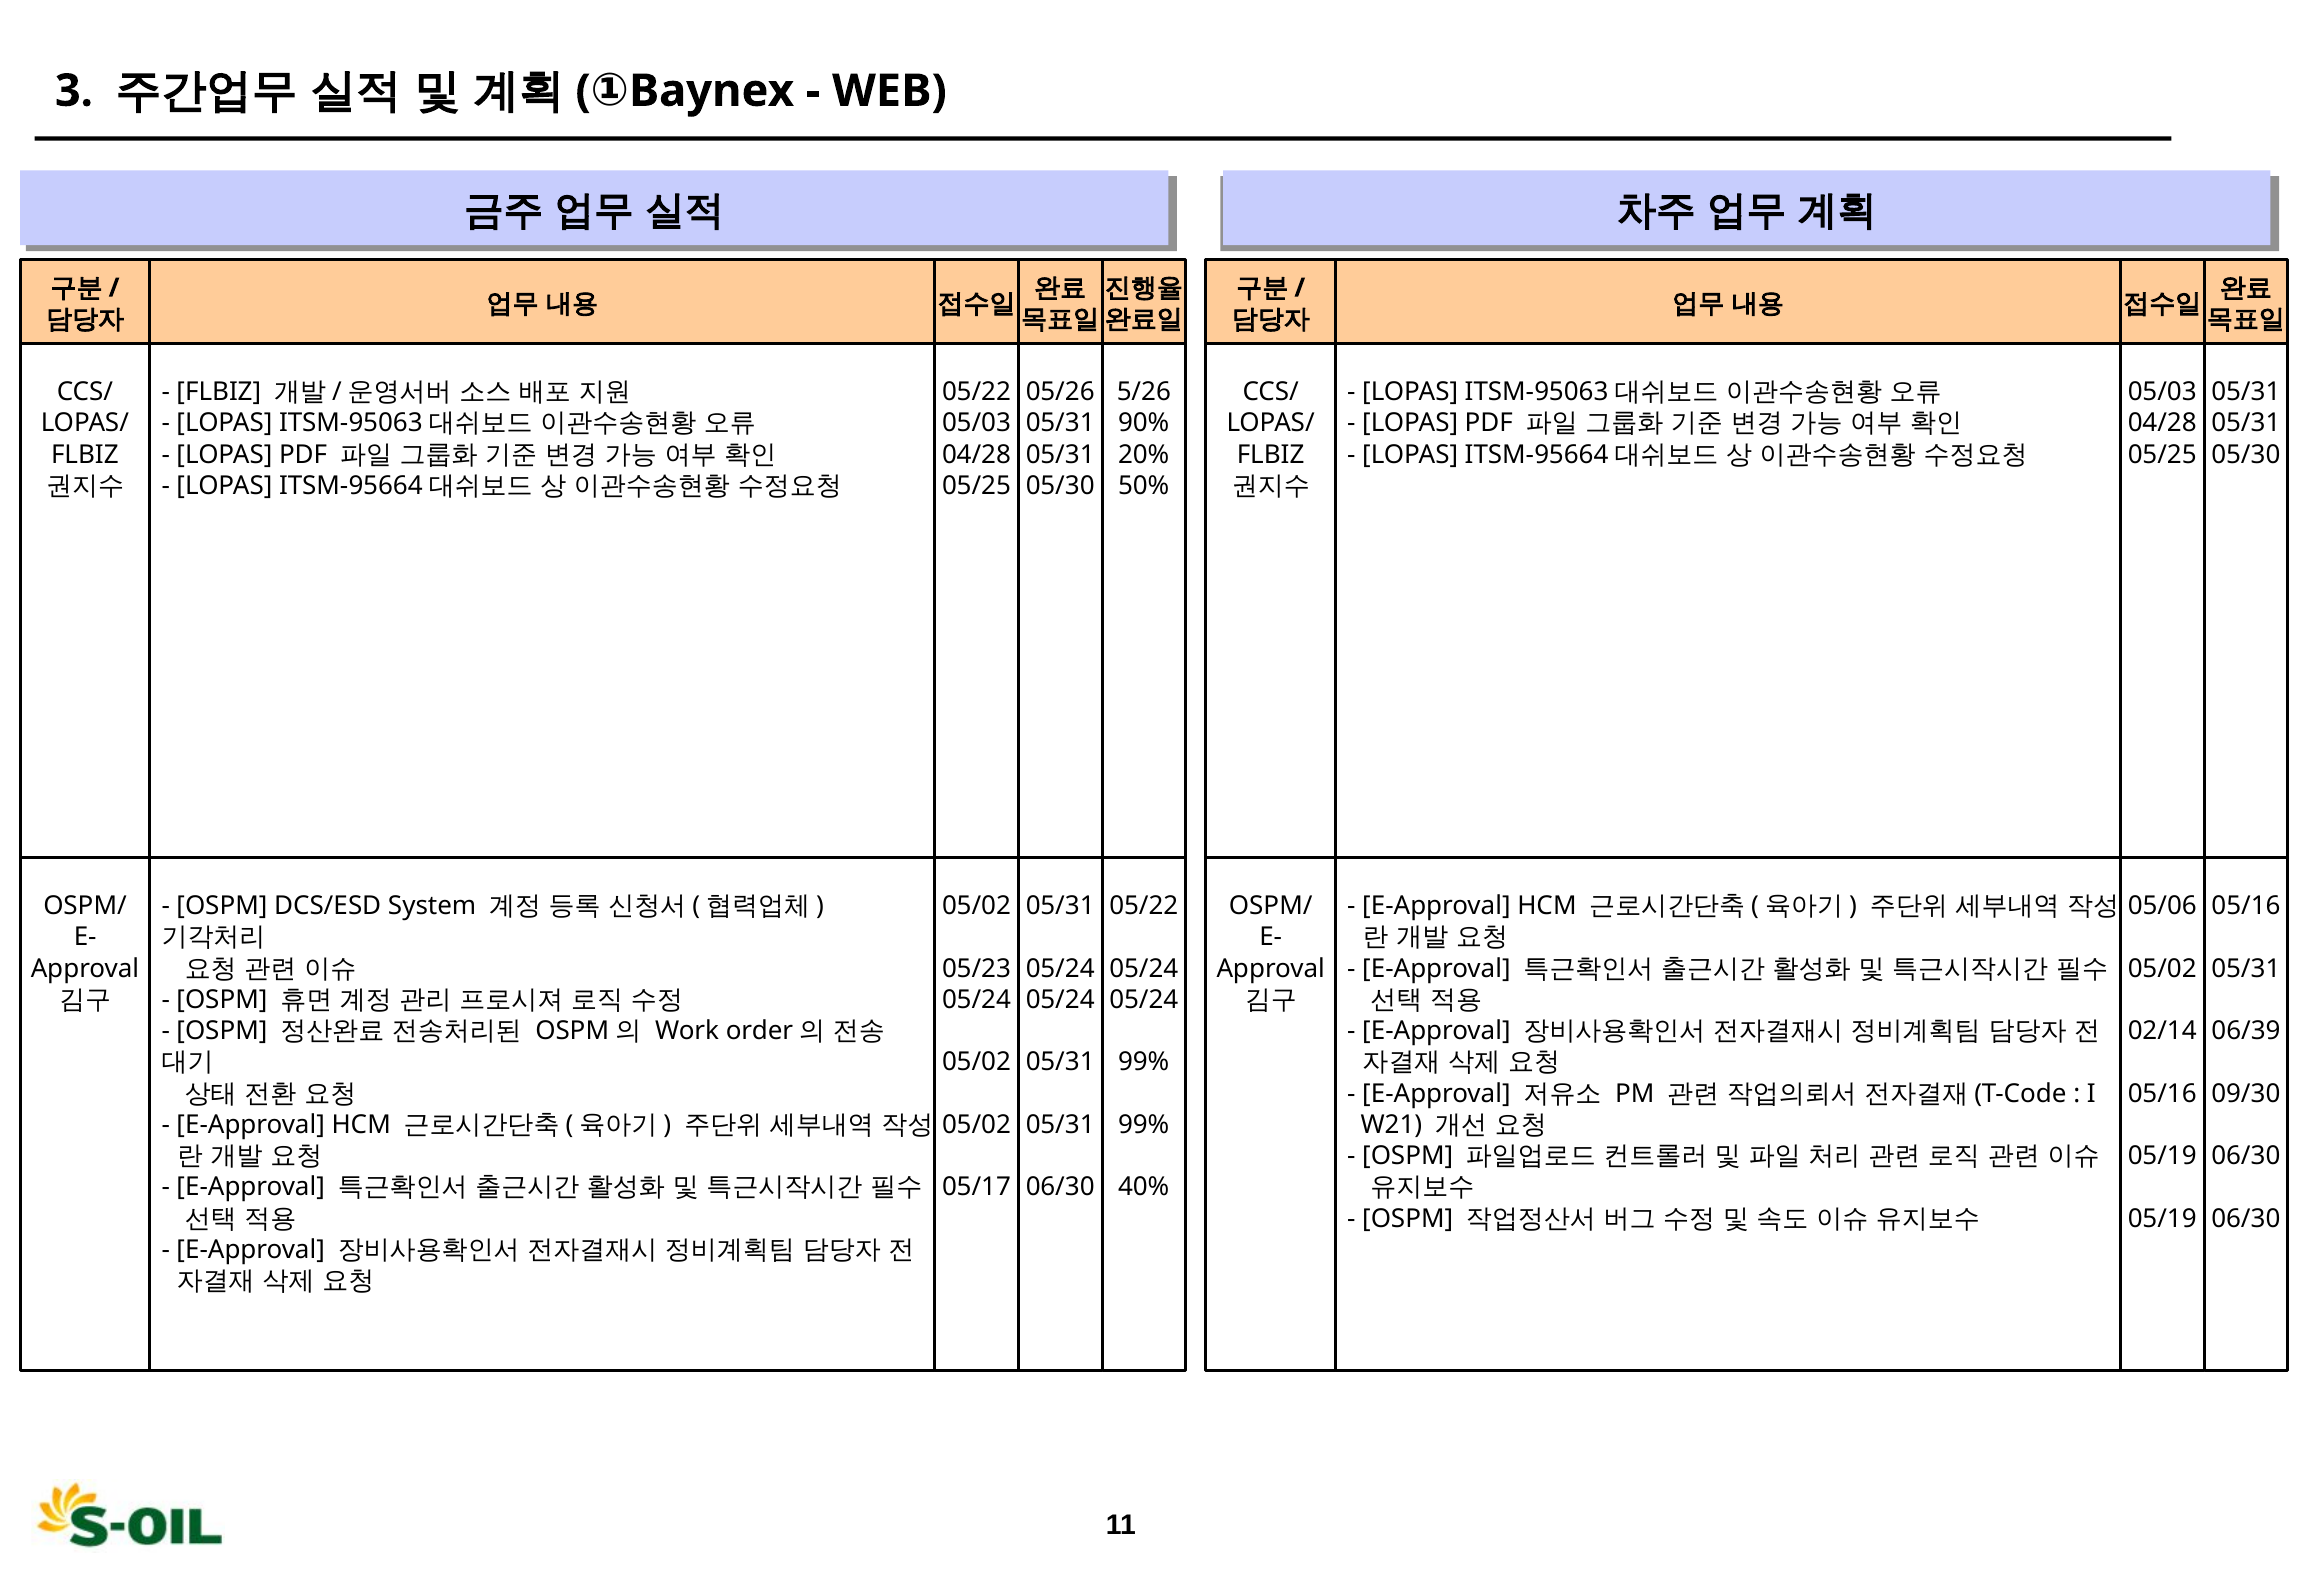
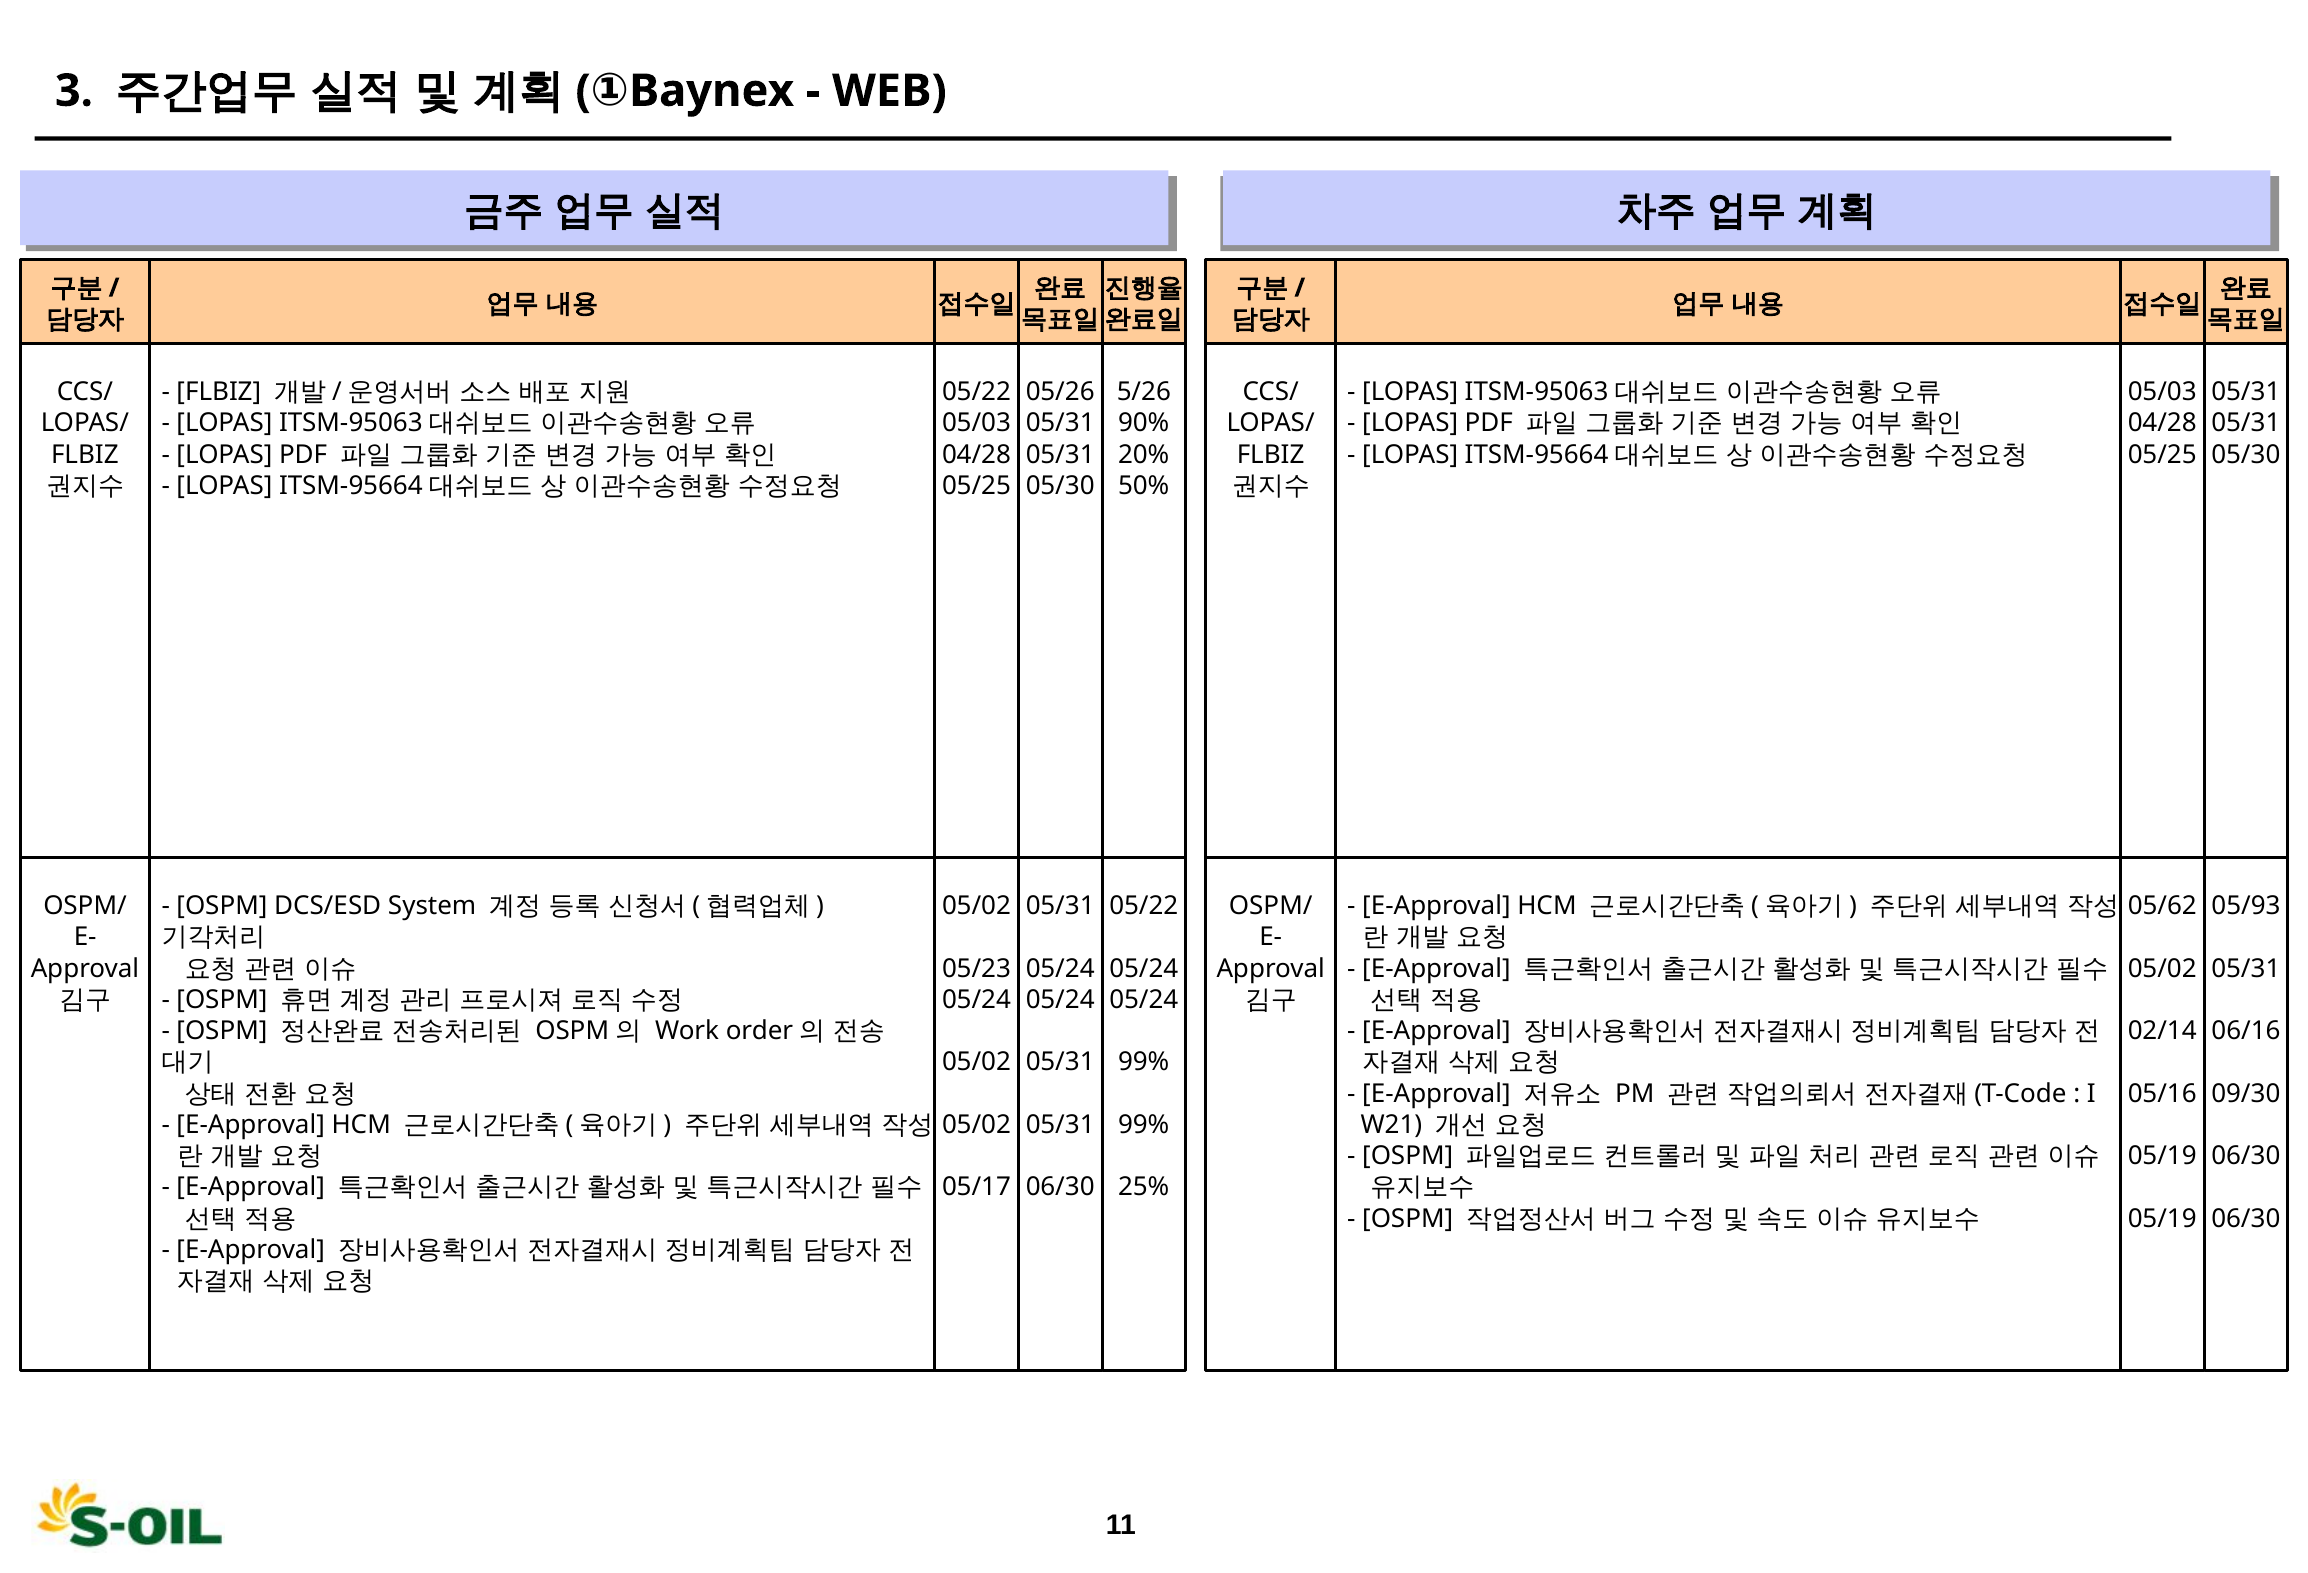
05/06: 05/06 -> 05/62
05/16 at (2246, 906): 05/16 -> 05/93
06/39: 06/39 -> 06/16
40%: 40% -> 25%
